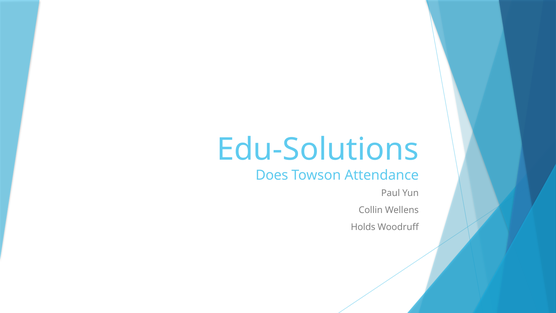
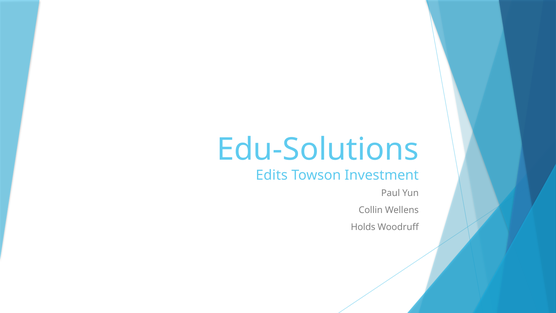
Does: Does -> Edits
Attendance: Attendance -> Investment
